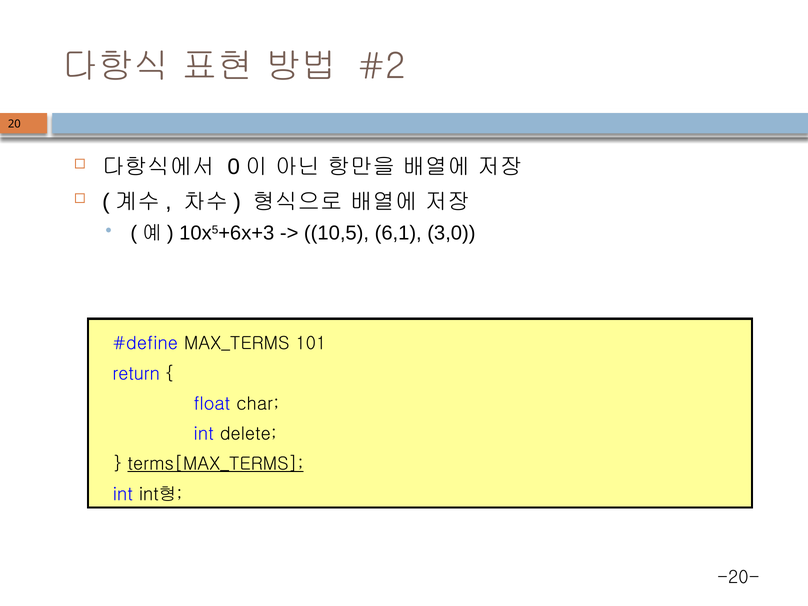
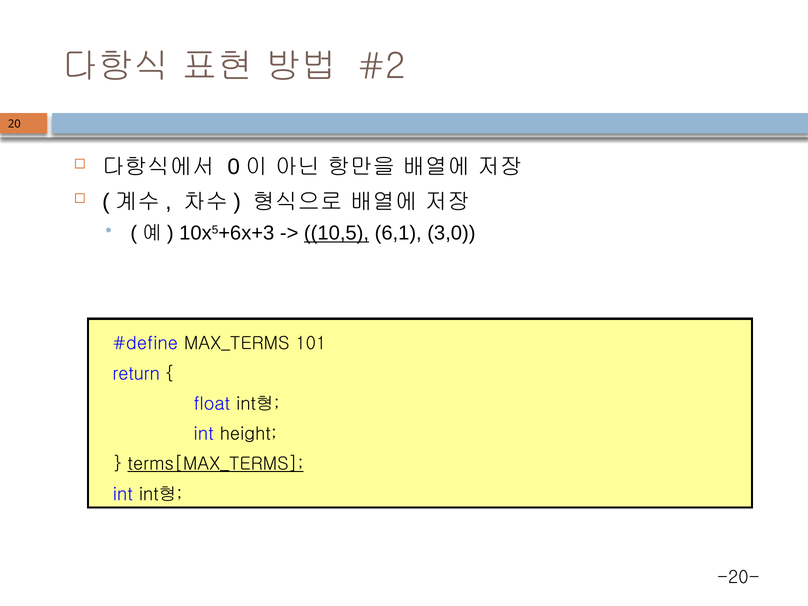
10,5 underline: none -> present
float char: char -> int형
delete: delete -> height
